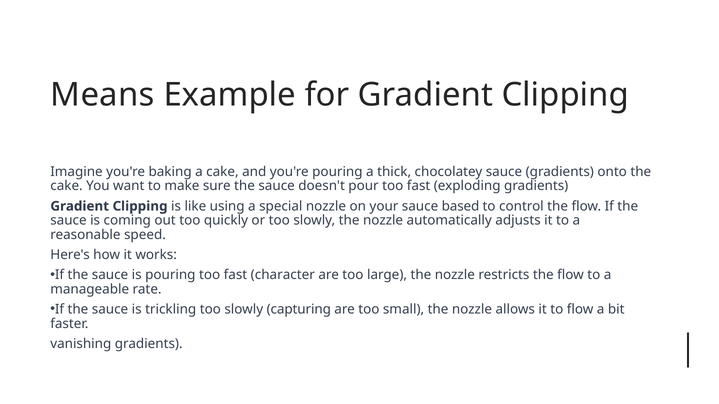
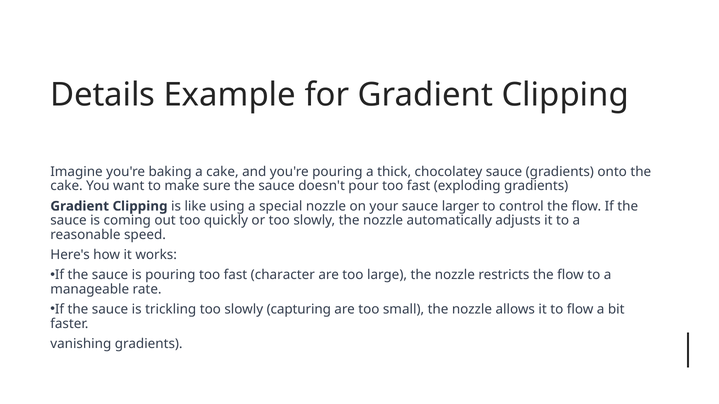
Means: Means -> Details
based: based -> larger
